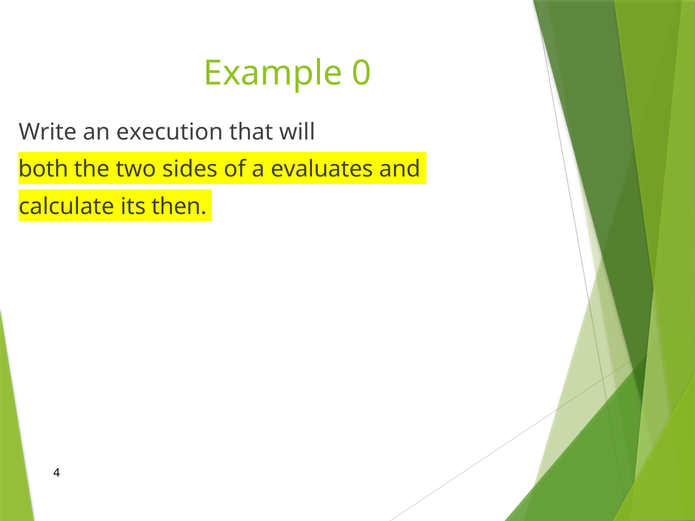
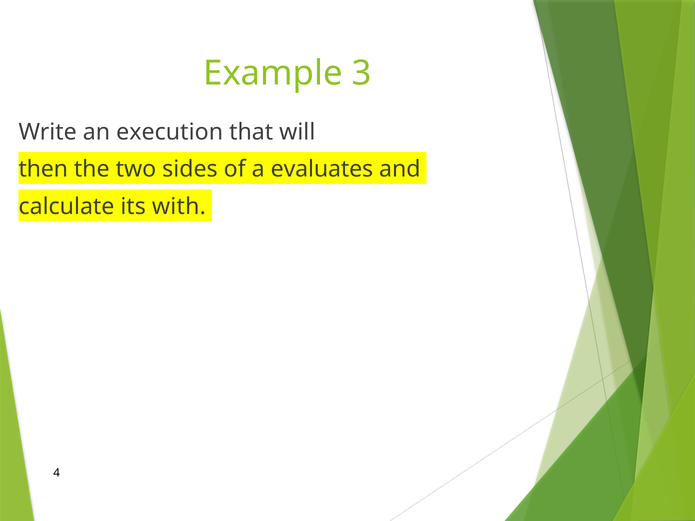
0: 0 -> 3
both: both -> then
then: then -> with
